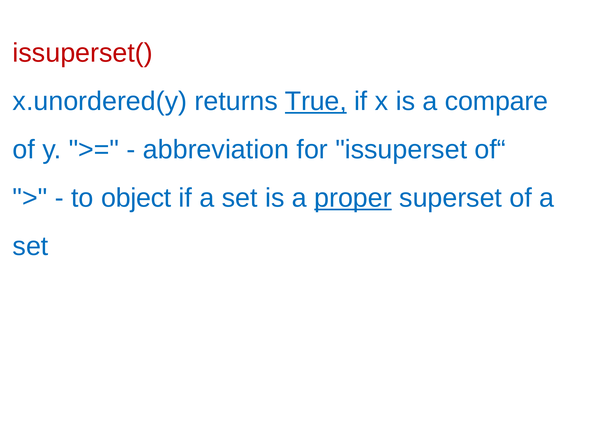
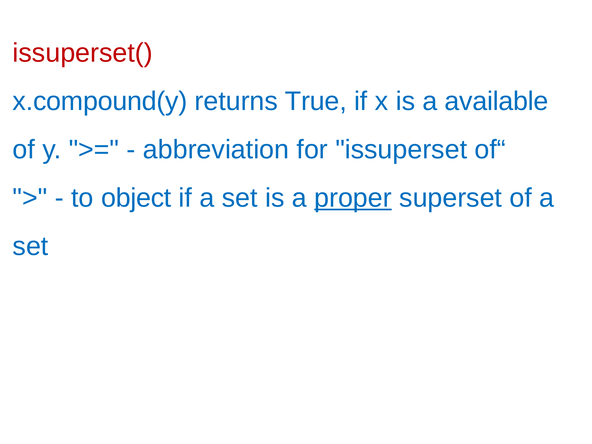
x.unordered(y: x.unordered(y -> x.compound(y
True underline: present -> none
compare: compare -> available
